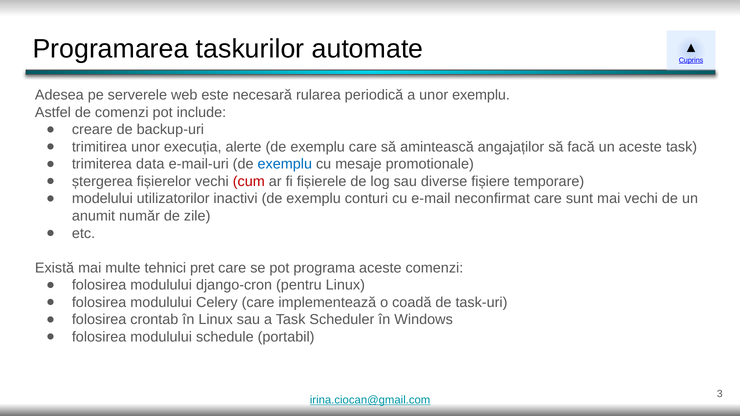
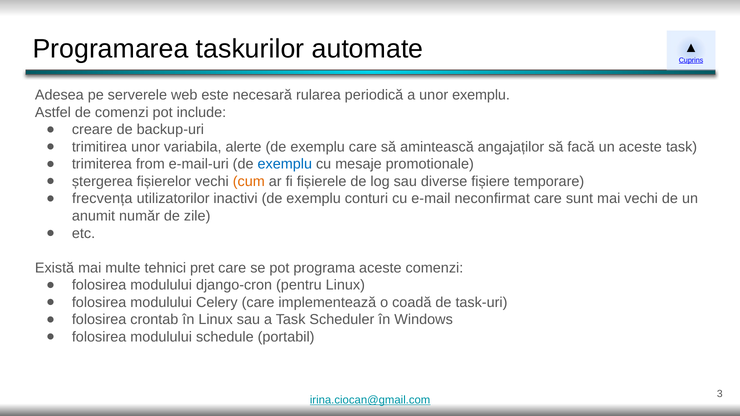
execuția: execuția -> variabila
data: data -> from
cum colour: red -> orange
modelului: modelului -> frecvența
